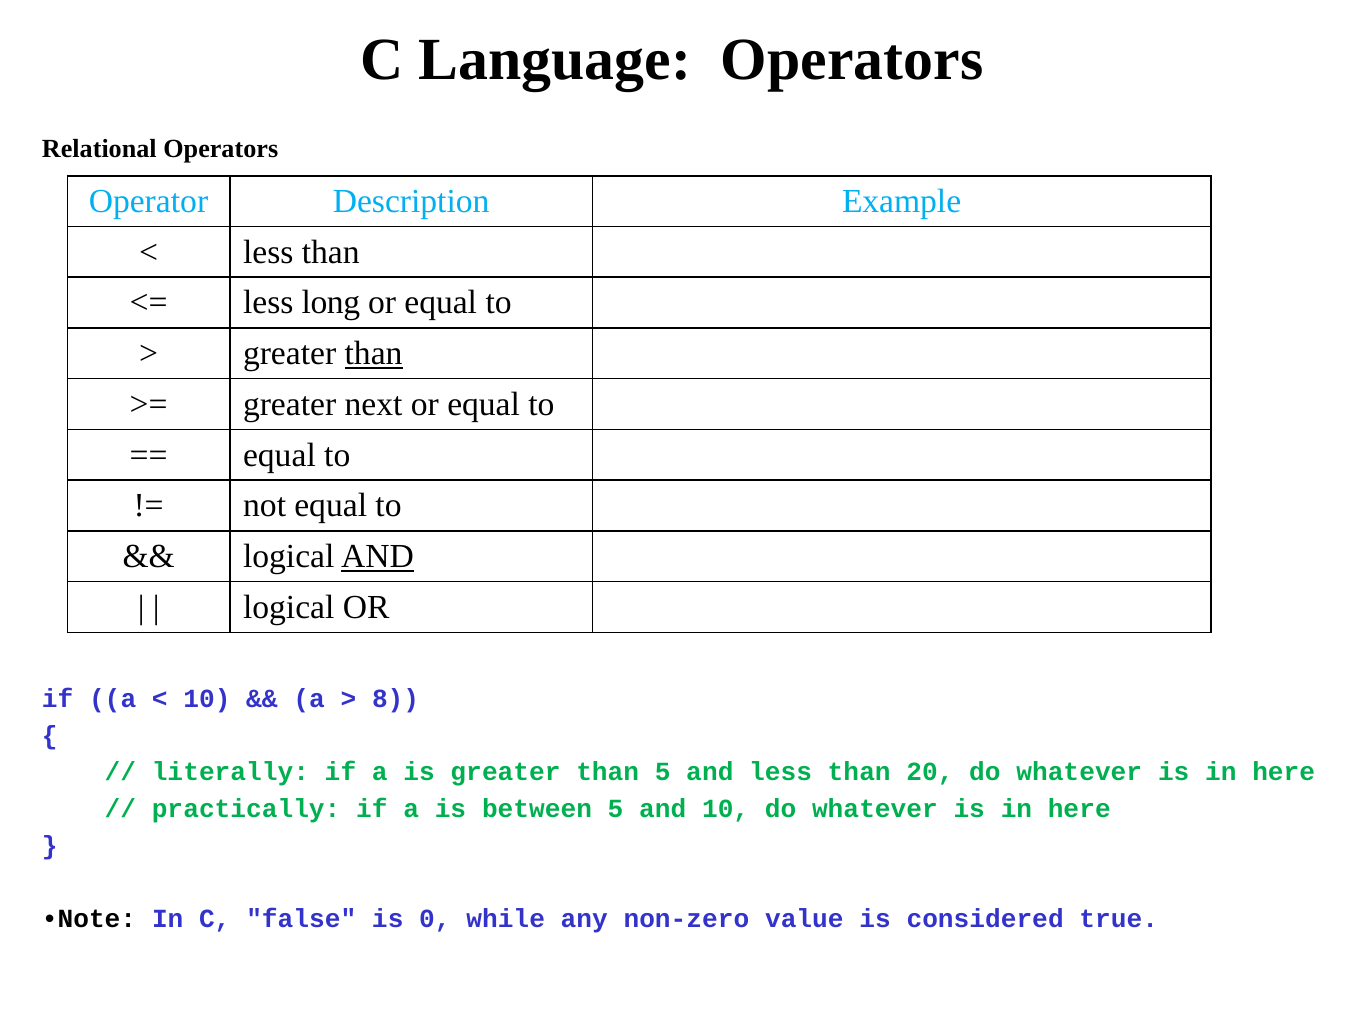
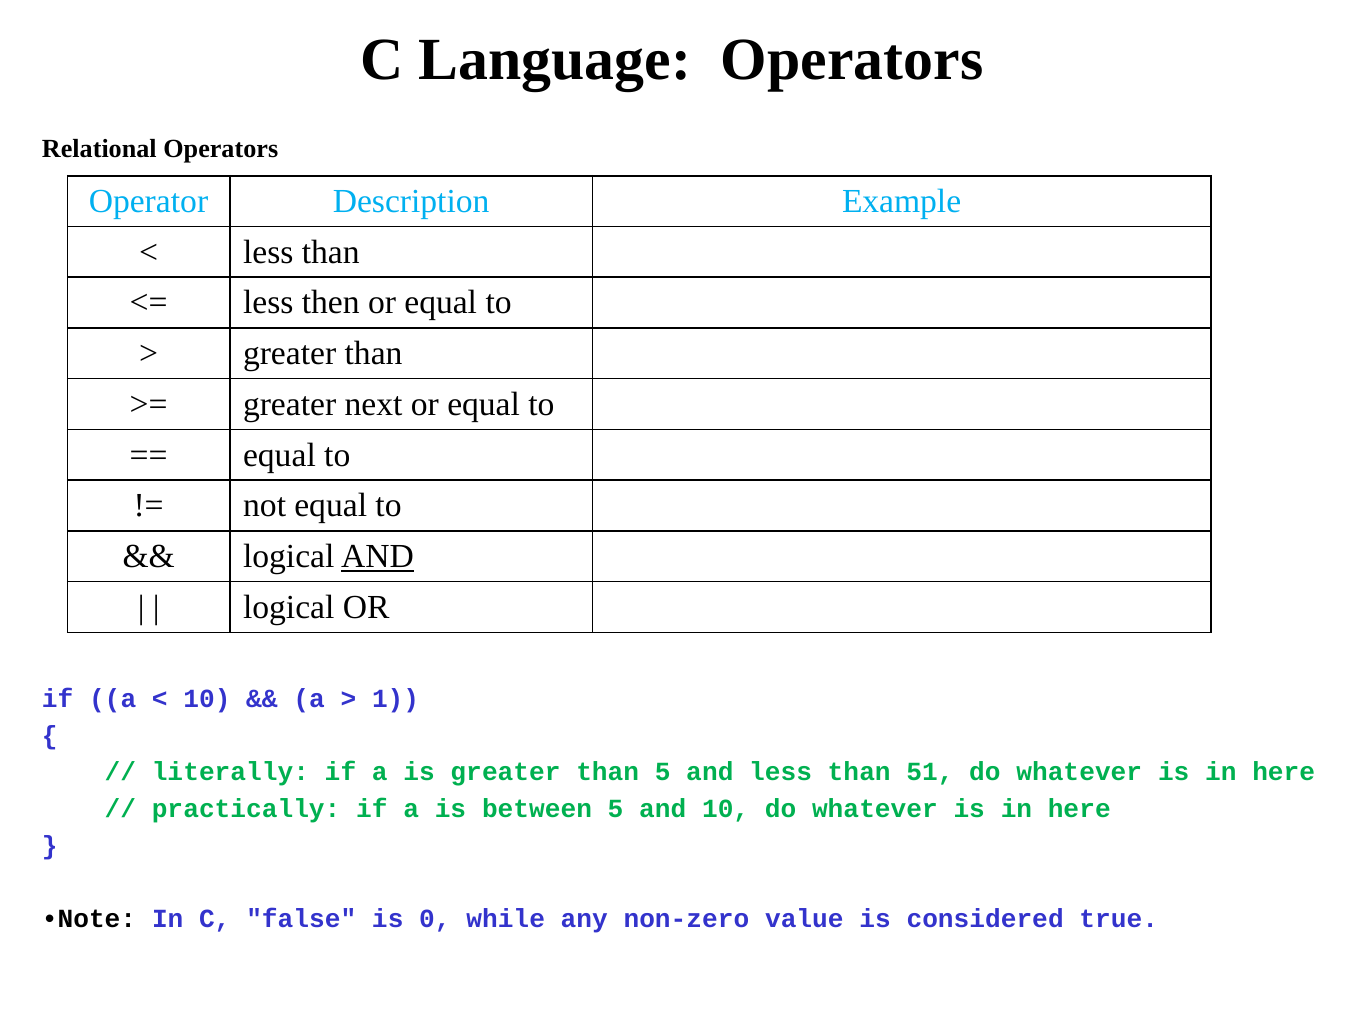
long: long -> then
than at (374, 354) underline: present -> none
8: 8 -> 1
20: 20 -> 51
